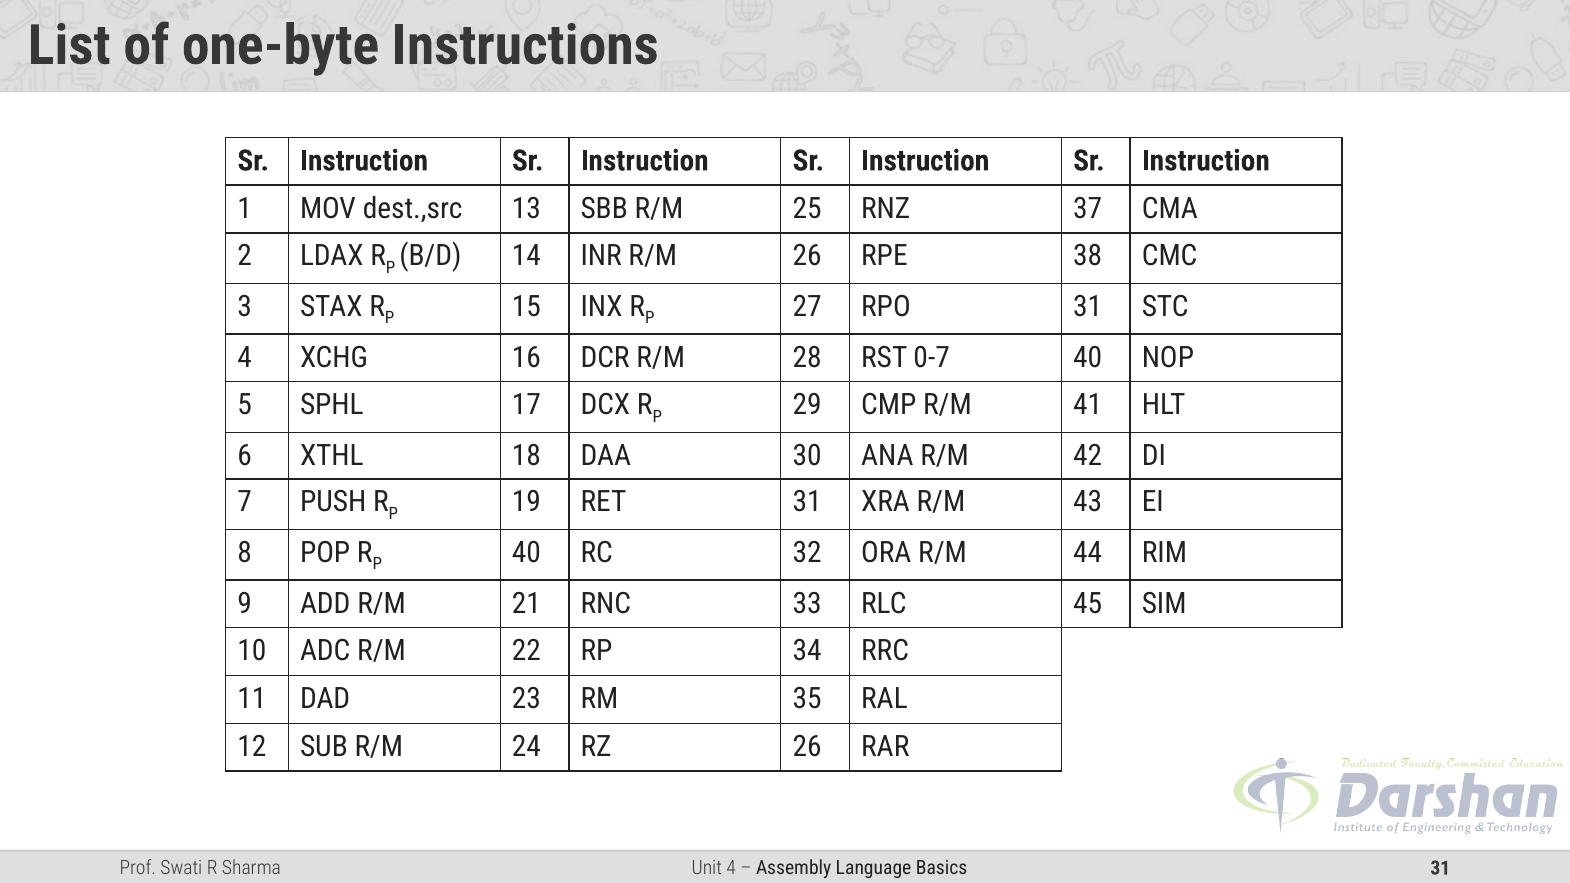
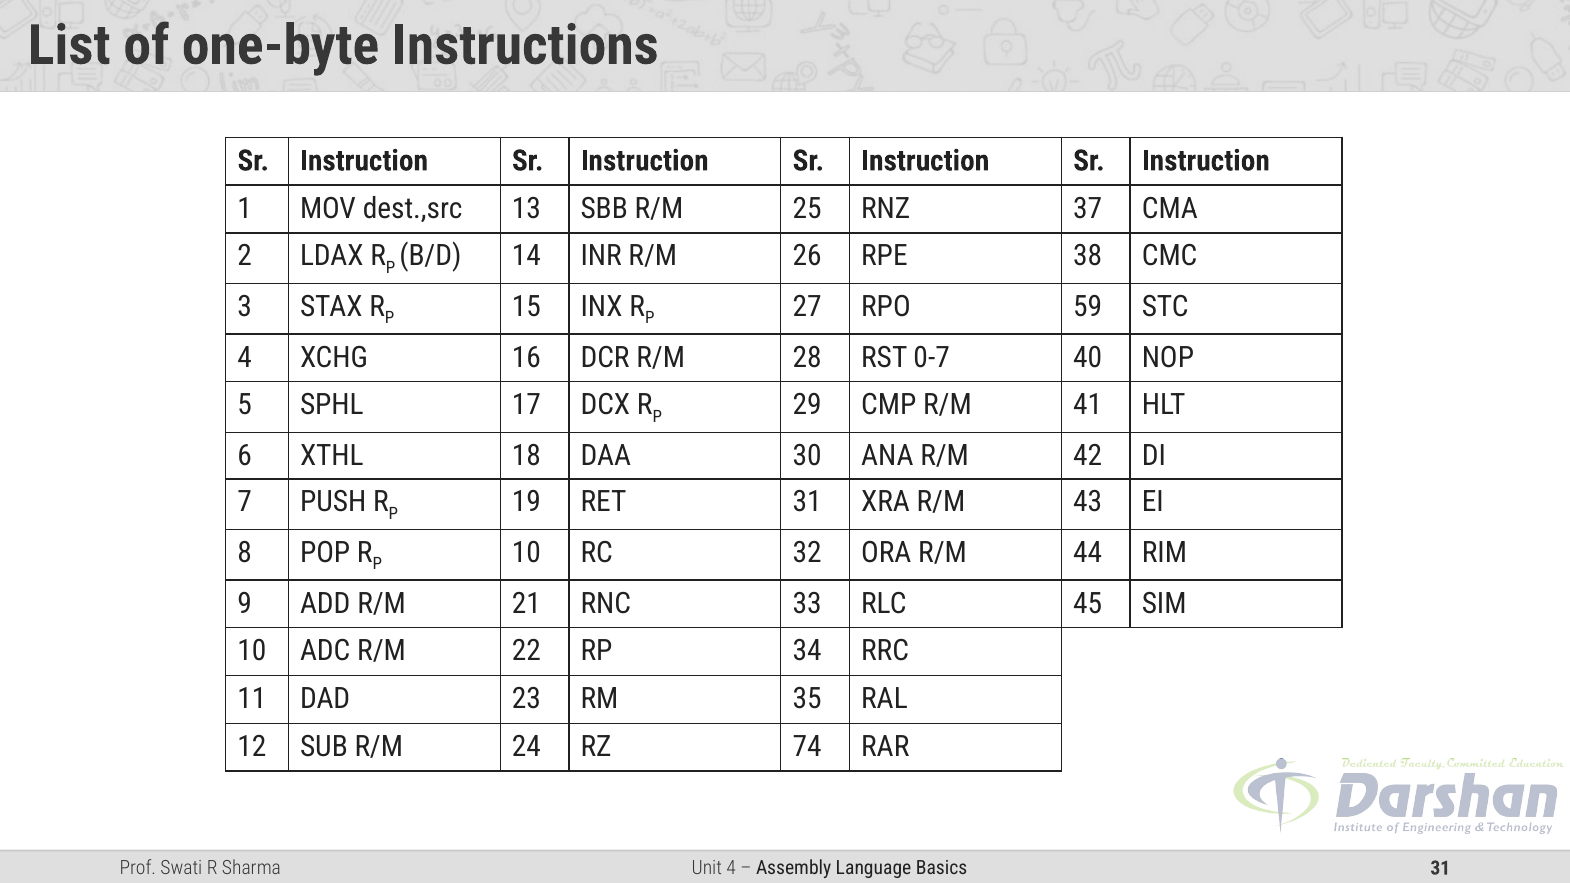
RPO 31: 31 -> 59
40 at (526, 553): 40 -> 10
RZ 26: 26 -> 74
